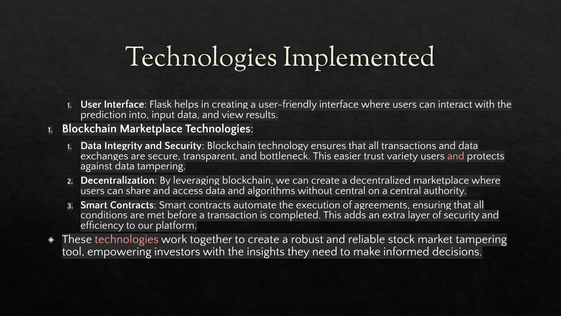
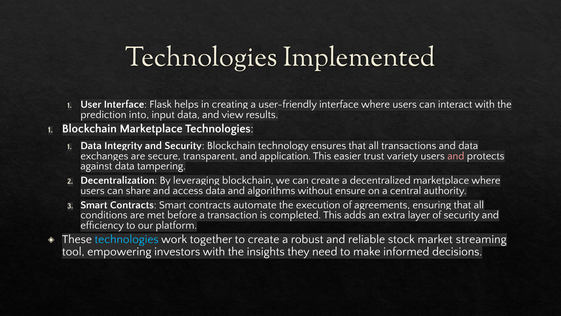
bottleneck: bottleneck -> application
without central: central -> ensure
technologies at (127, 239) colour: pink -> light blue
market tampering: tampering -> streaming
